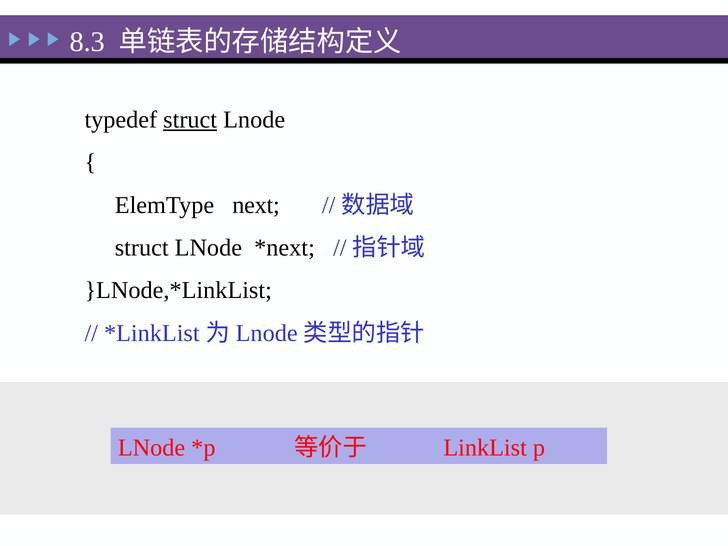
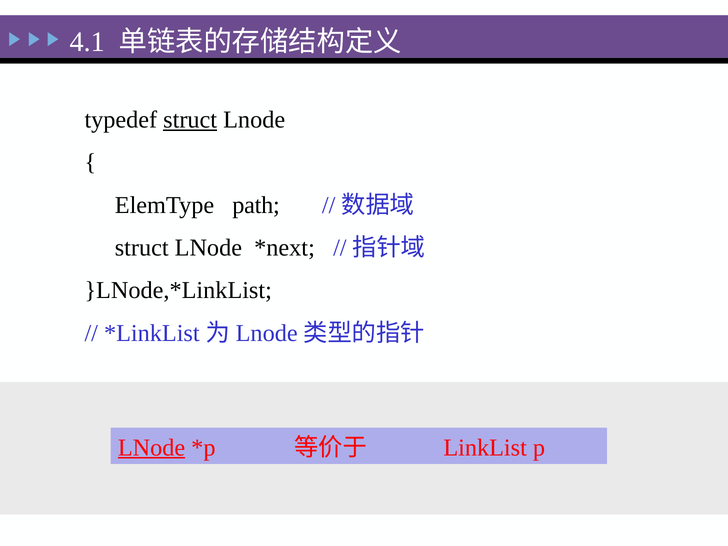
8.3: 8.3 -> 4.1
next: next -> path
LNode at (152, 448) underline: none -> present
